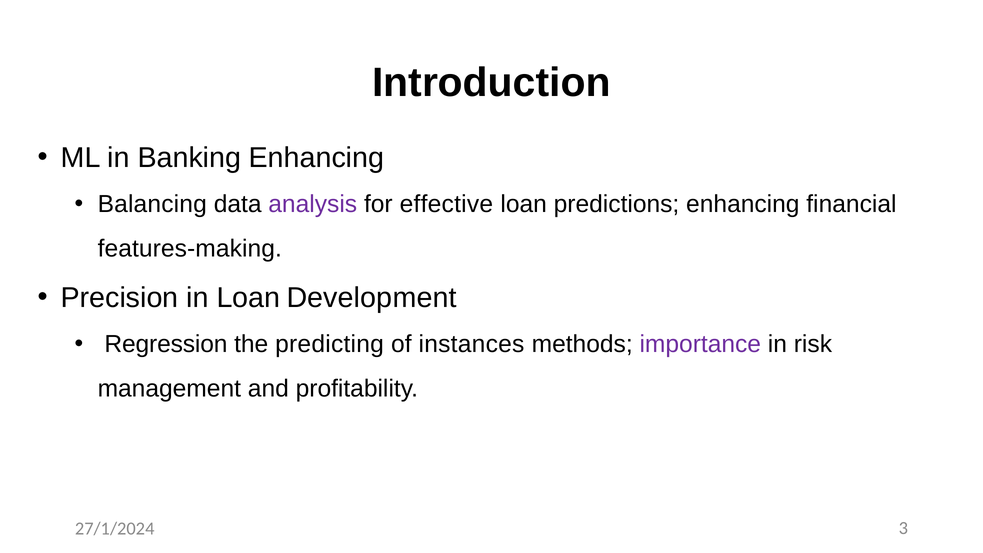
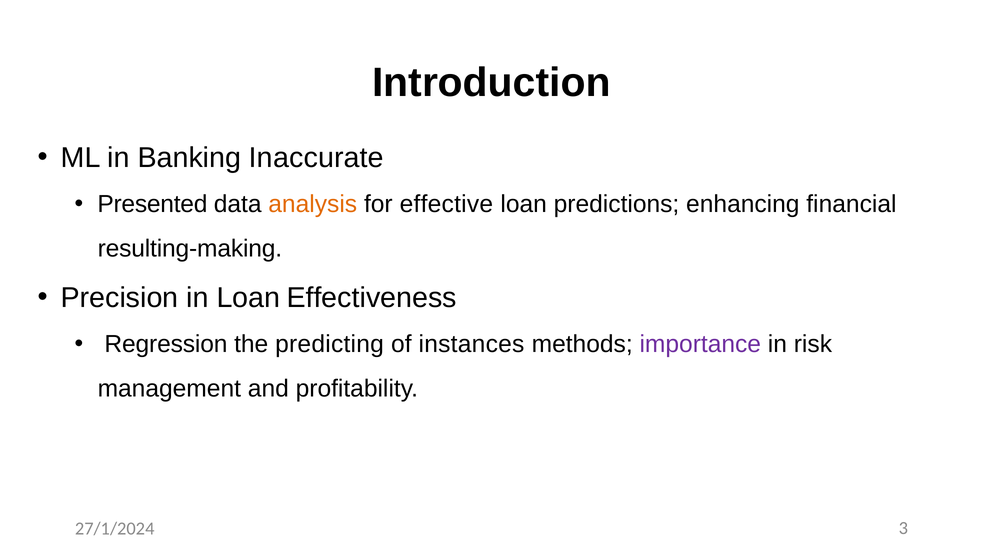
Banking Enhancing: Enhancing -> Inaccurate
Balancing: Balancing -> Presented
analysis colour: purple -> orange
features-making: features-making -> resulting-making
Development: Development -> Effectiveness
